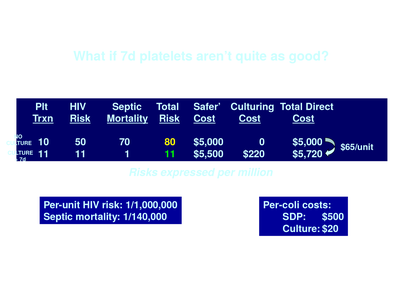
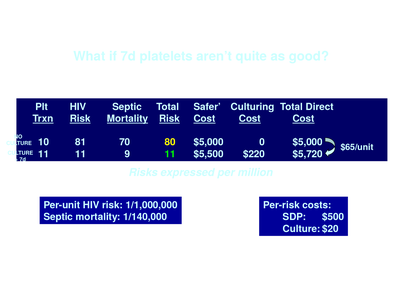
50: 50 -> 81
1: 1 -> 9
Per-coli: Per-coli -> Per-risk
